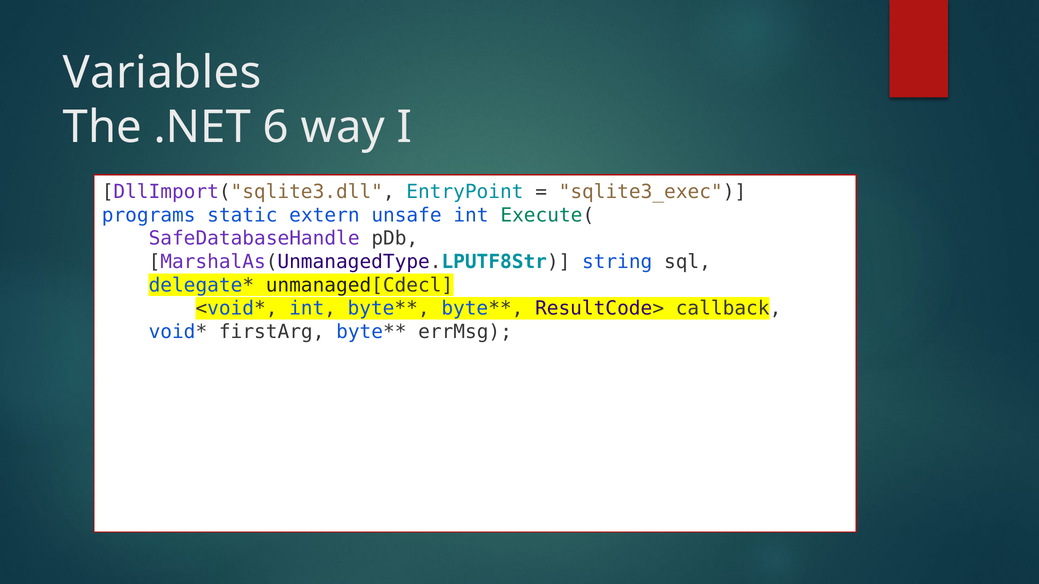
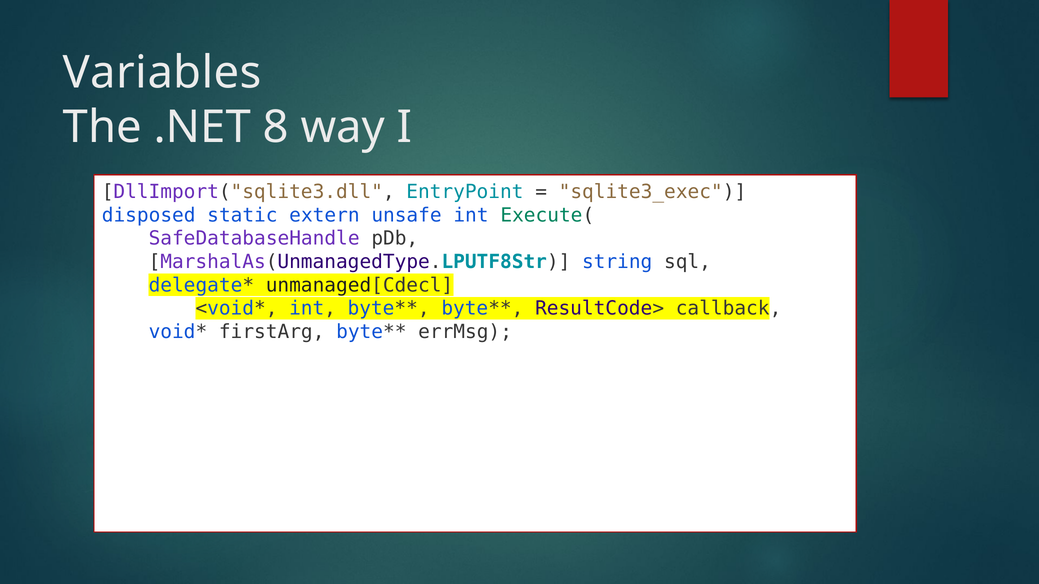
6: 6 -> 8
programs: programs -> disposed
